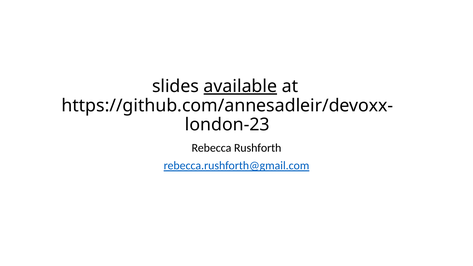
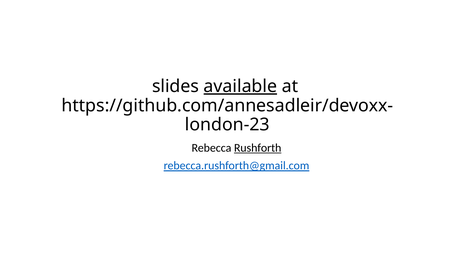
Rushforth underline: none -> present
